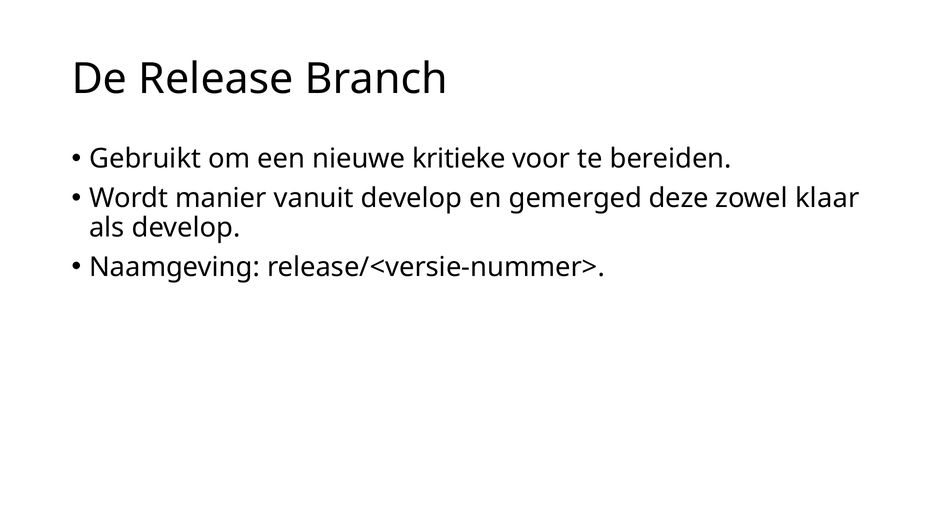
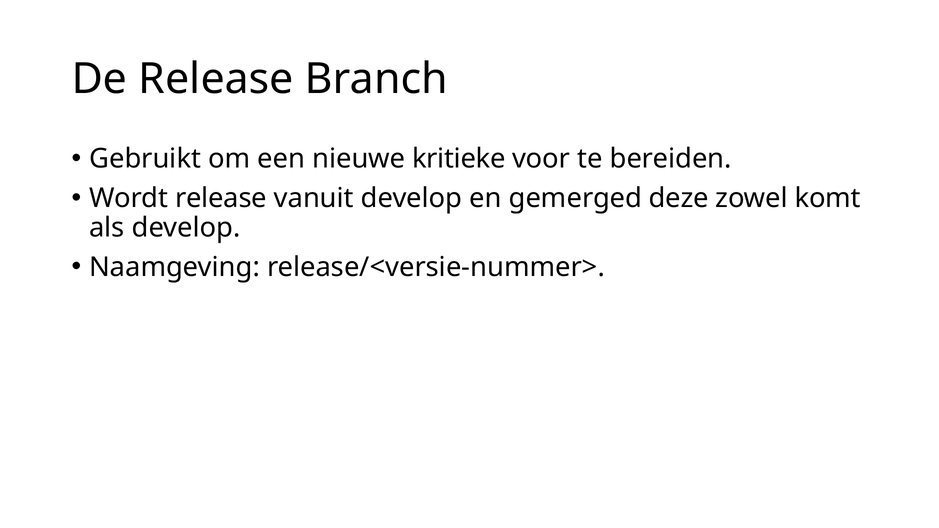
Wordt manier: manier -> release
klaar: klaar -> komt
